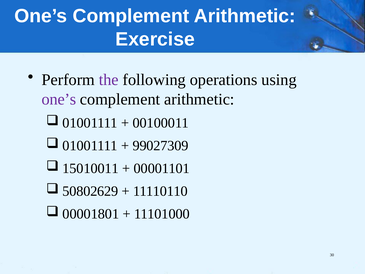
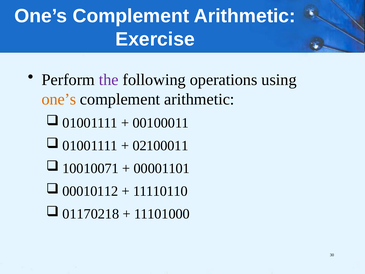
one’s at (59, 99) colour: purple -> orange
99027309: 99027309 -> 02100011
15010011: 15010011 -> 10010071
50802629: 50802629 -> 00010112
00001801: 00001801 -> 01170218
